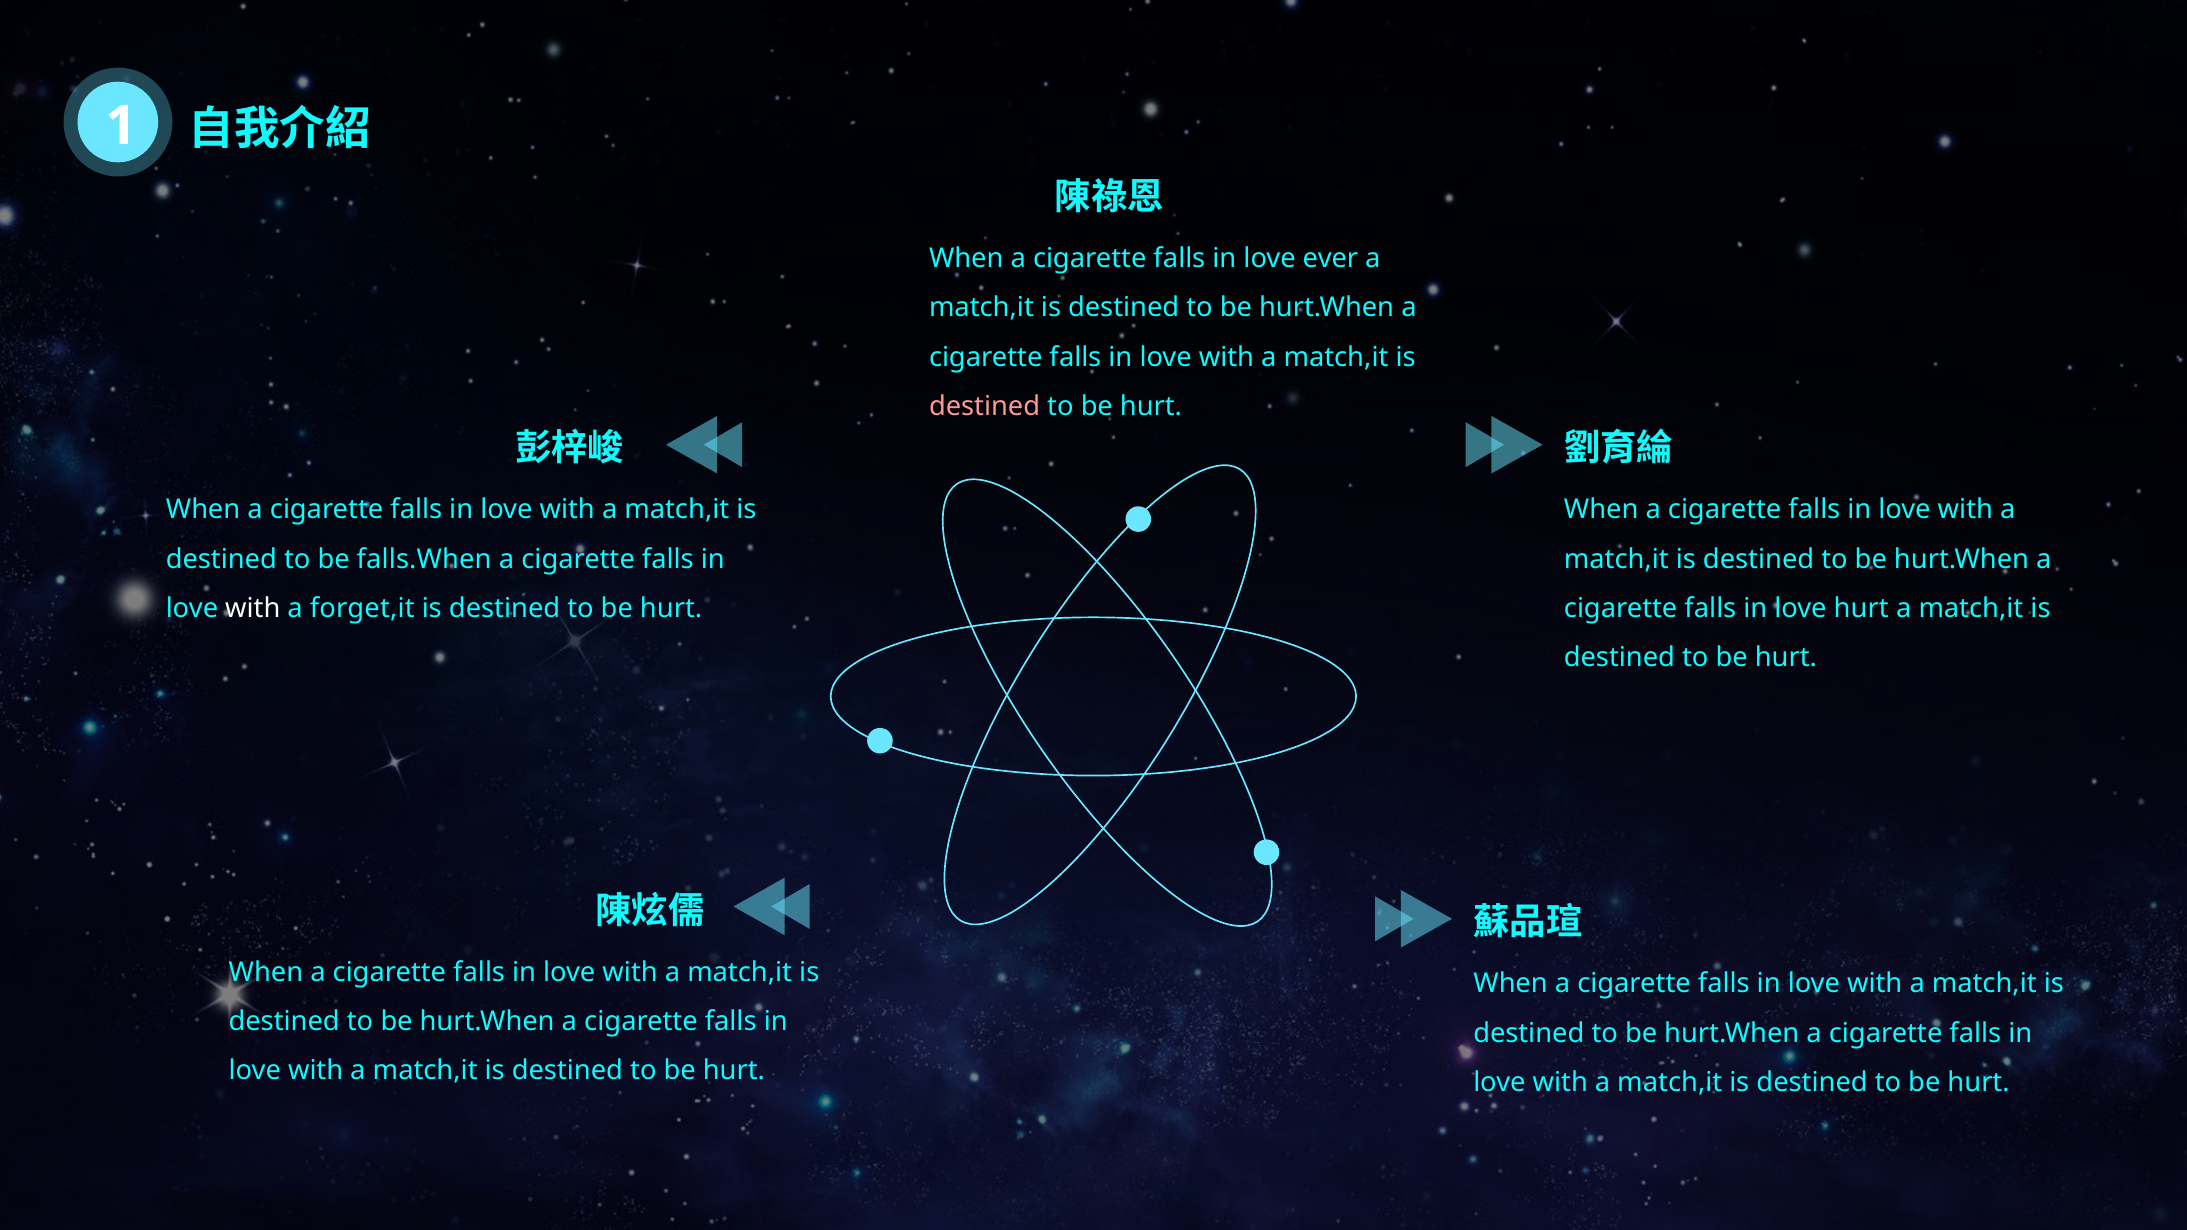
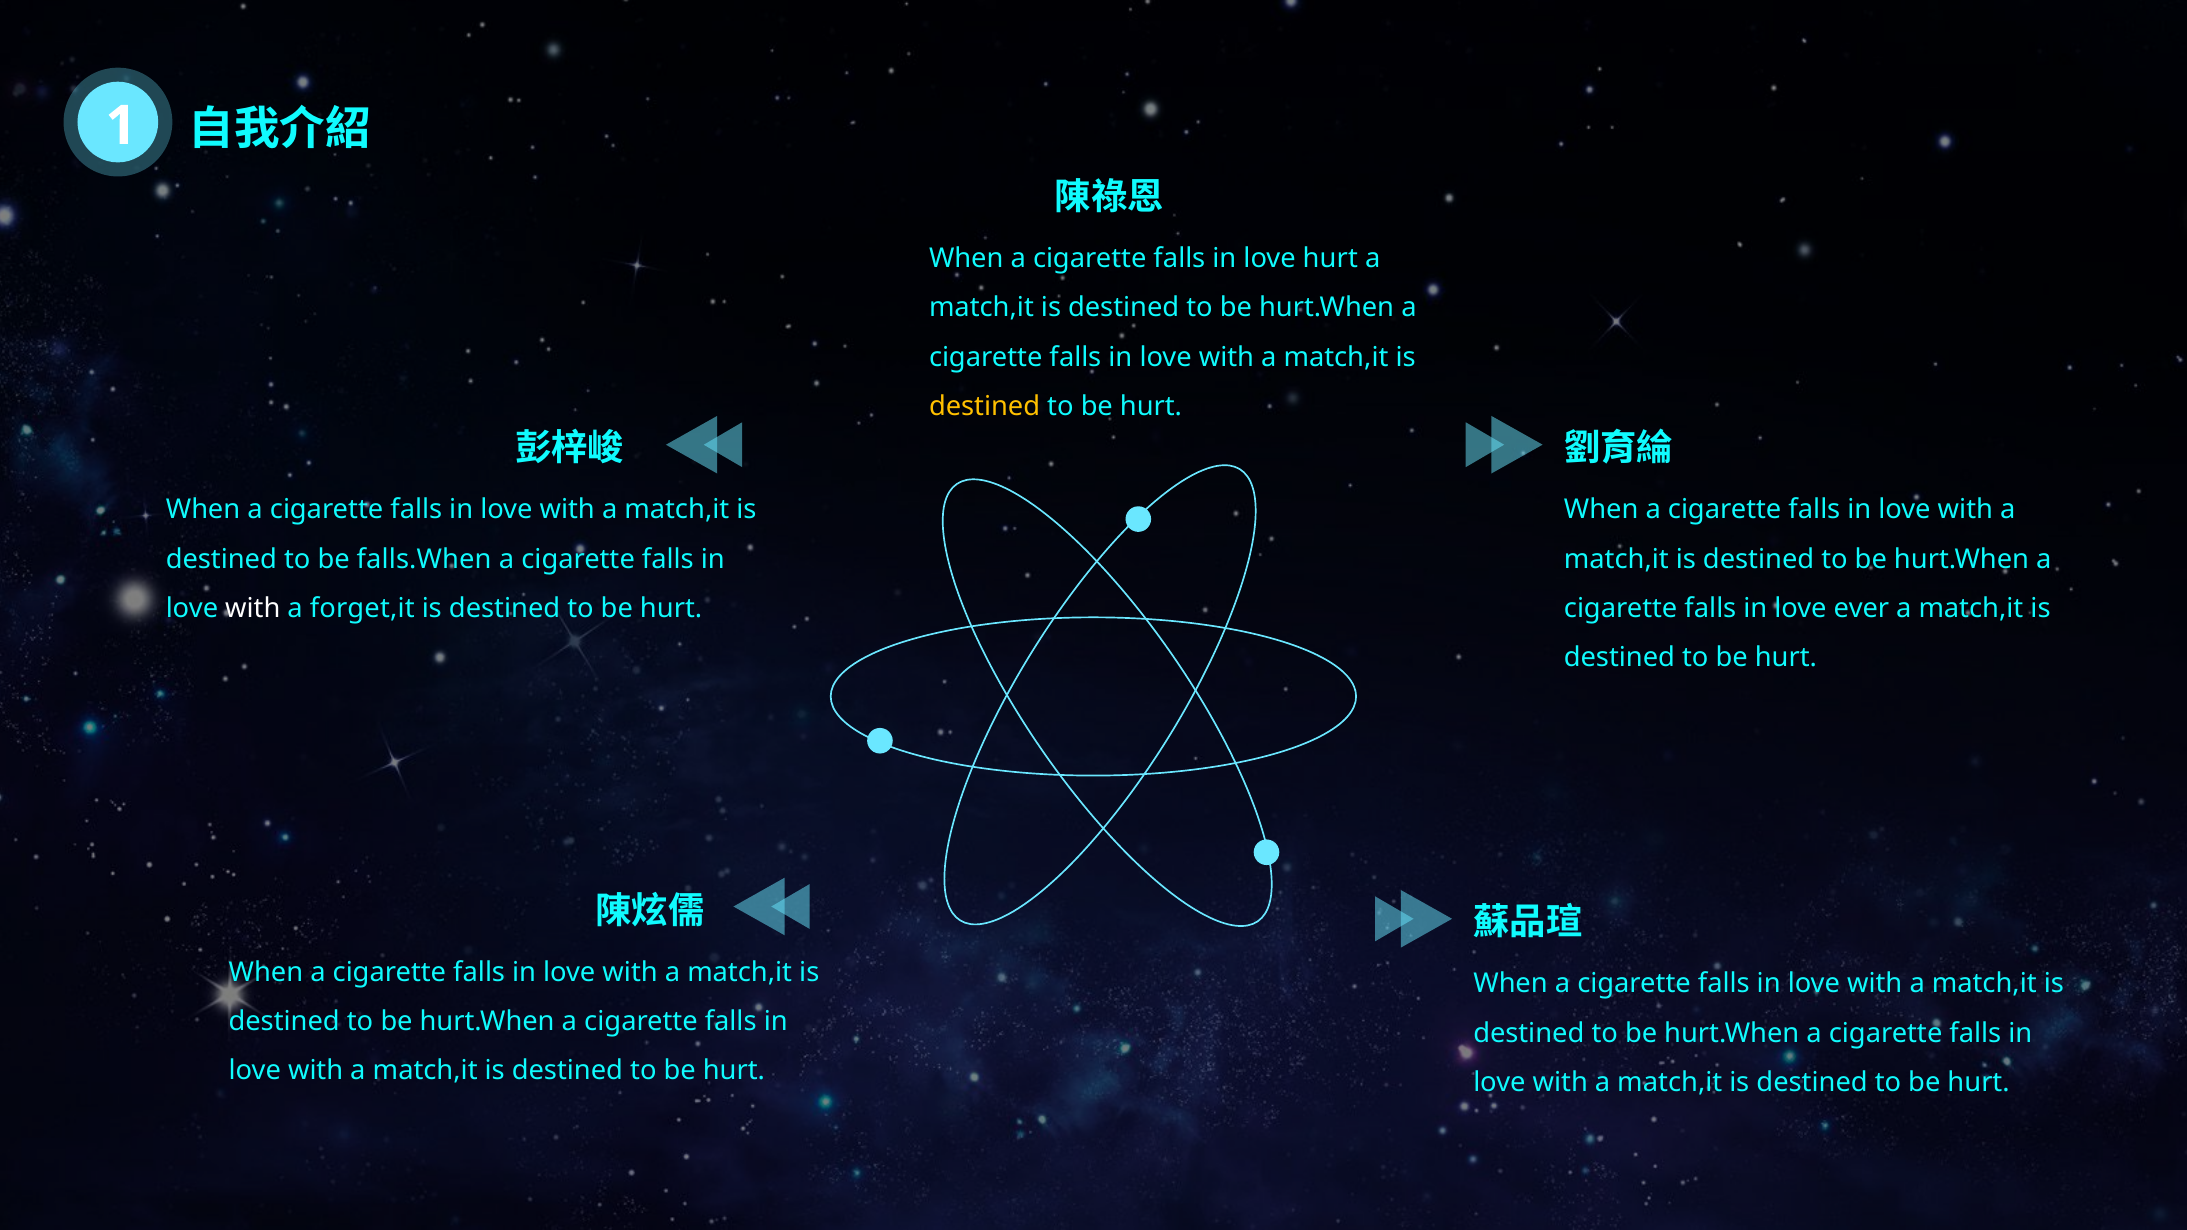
love ever: ever -> hurt
destined at (985, 406) colour: pink -> yellow
love hurt: hurt -> ever
